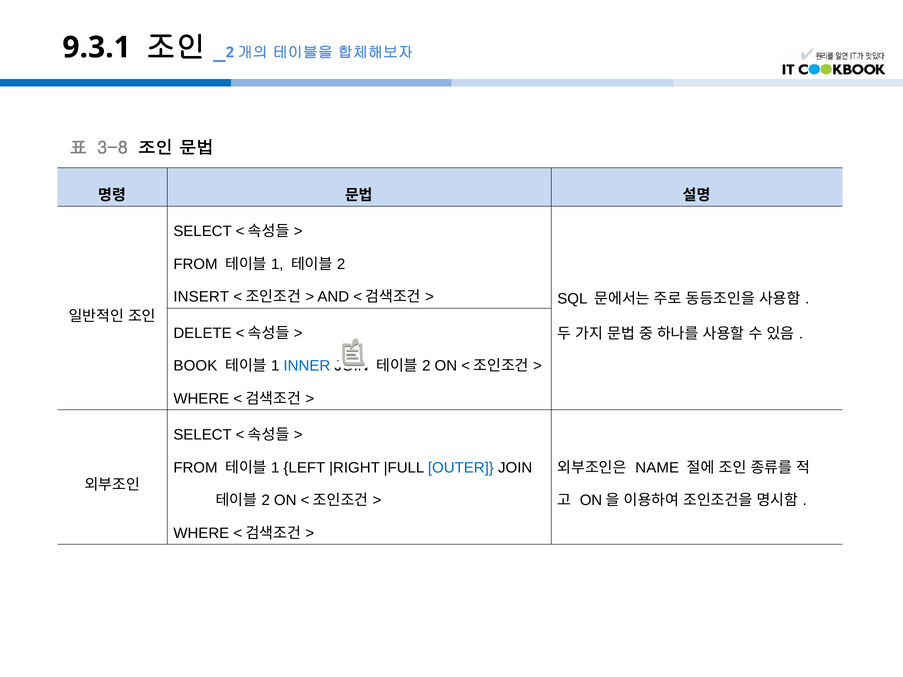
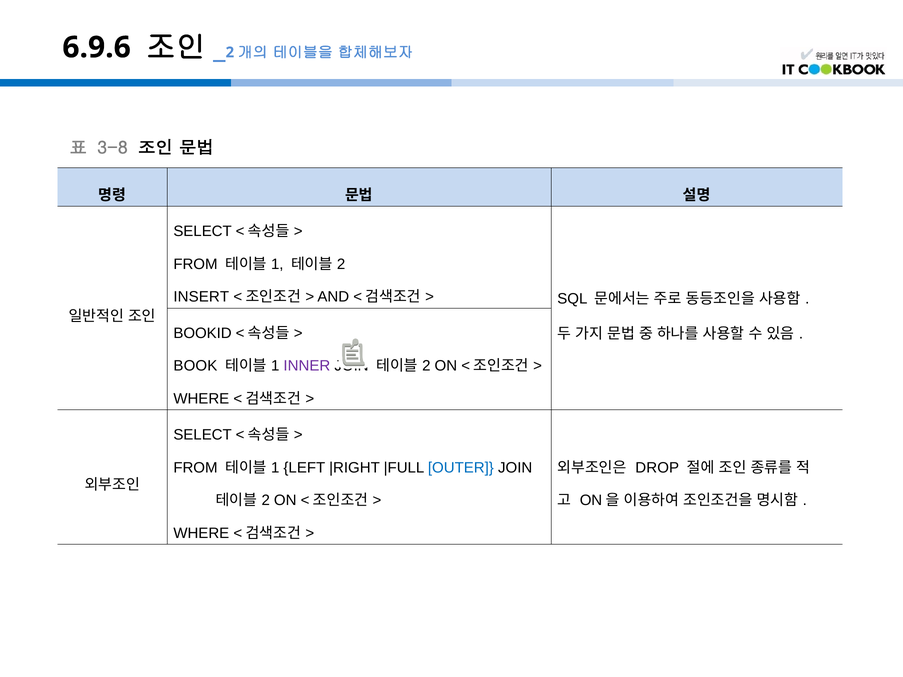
9.3.1: 9.3.1 -> 6.9.6
DELETE: DELETE -> BOOKID
INNER colour: blue -> purple
NAME: NAME -> DROP
